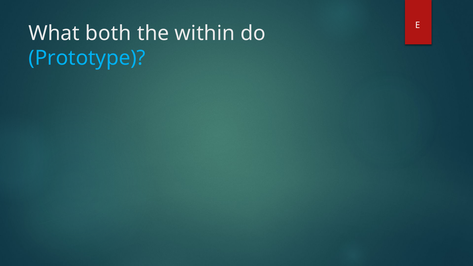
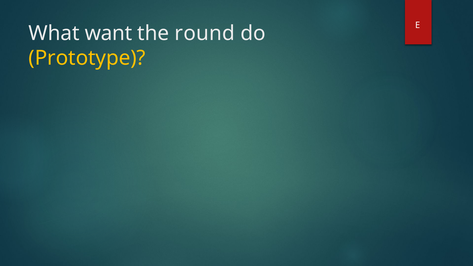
both: both -> want
within: within -> round
Prototype colour: light blue -> yellow
